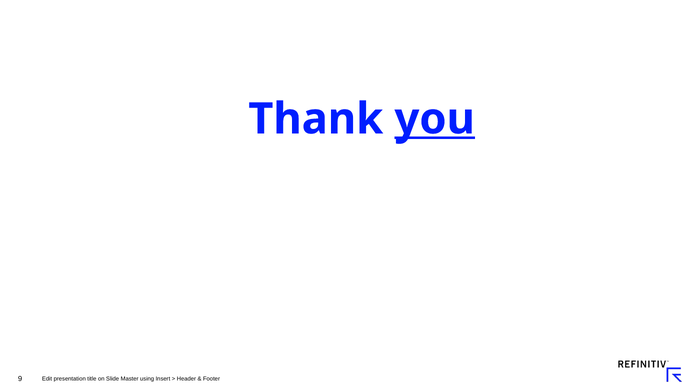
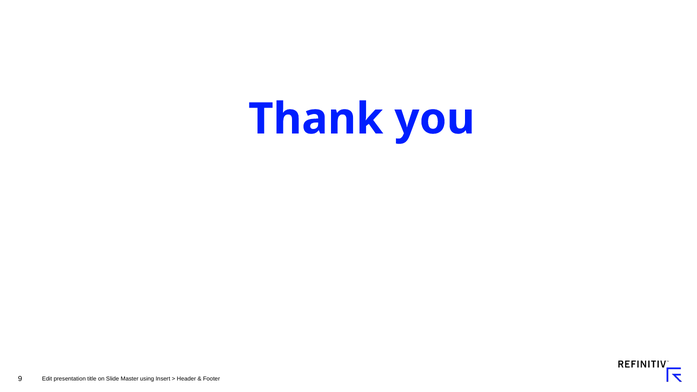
you underline: present -> none
